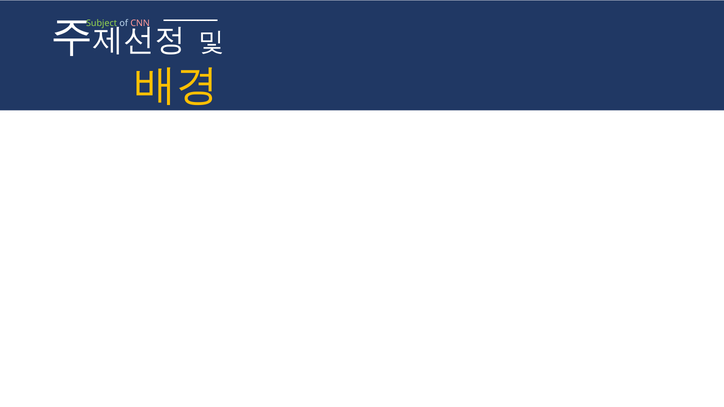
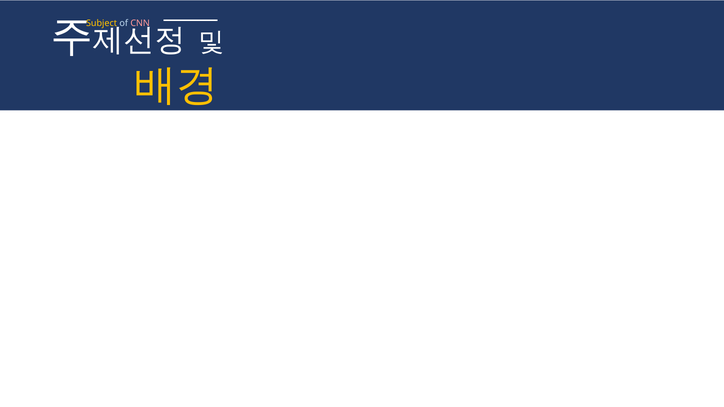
Subject colour: light green -> yellow
